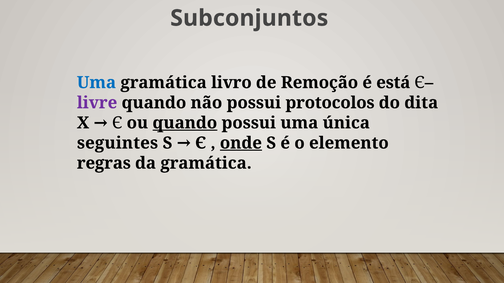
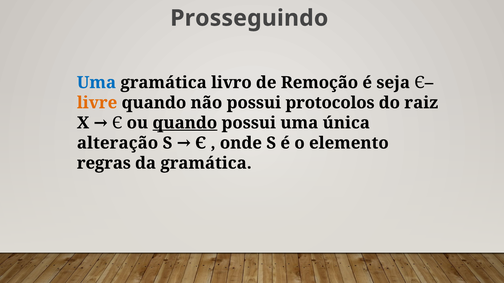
Subconjuntos: Subconjuntos -> Prosseguindo
está: está -> seja
livre colour: purple -> orange
dita: dita -> raiz
seguintes: seguintes -> alteração
onde underline: present -> none
